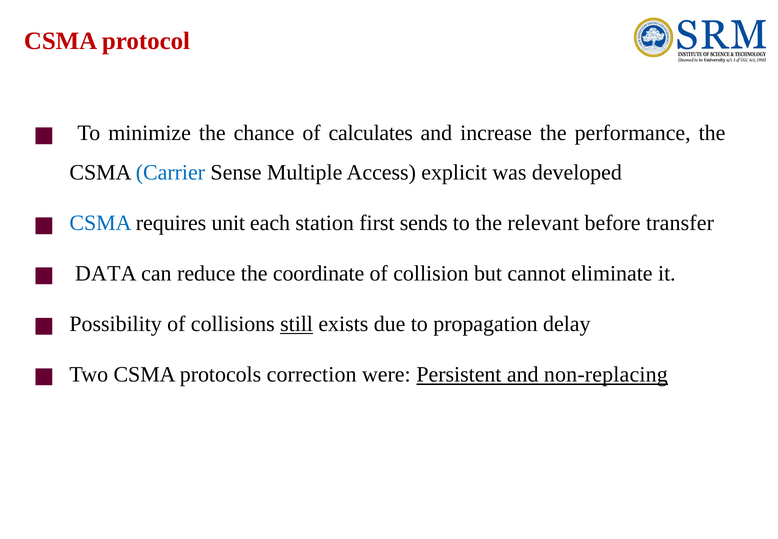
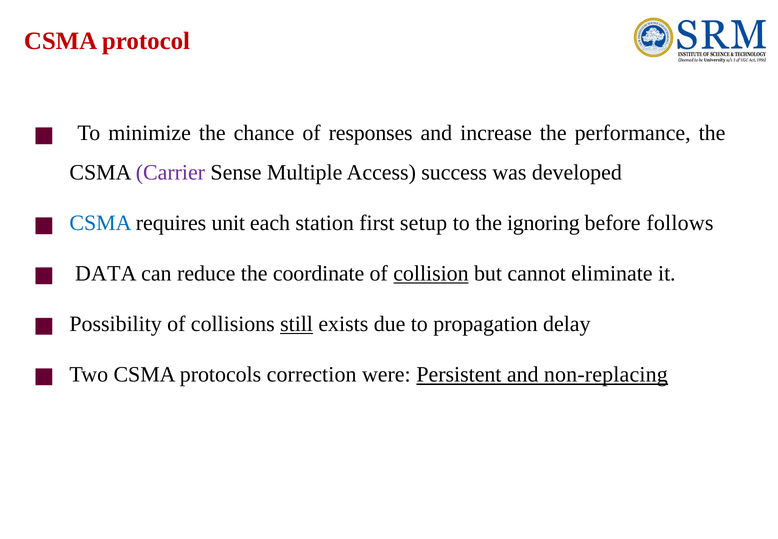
calculates: calculates -> responses
Carrier colour: blue -> purple
explicit: explicit -> success
sends: sends -> setup
relevant: relevant -> ignoring
transfer: transfer -> follows
collision underline: none -> present
